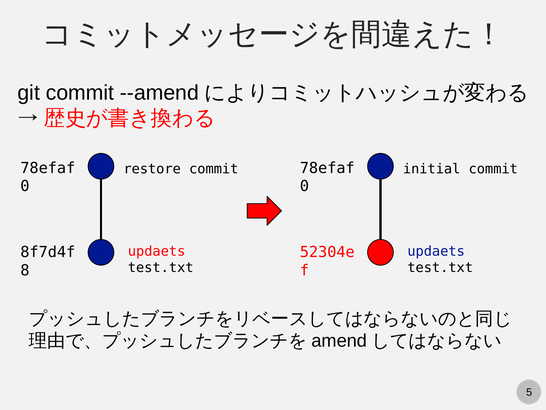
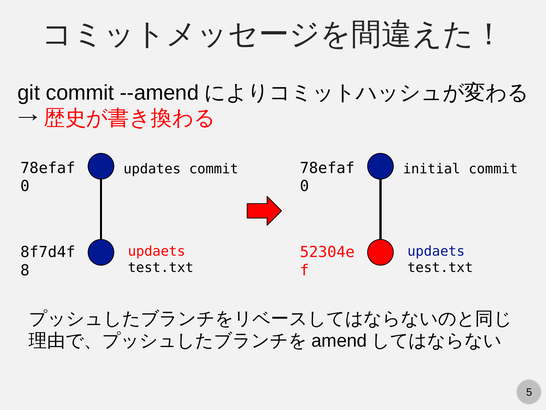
restore: restore -> updates
